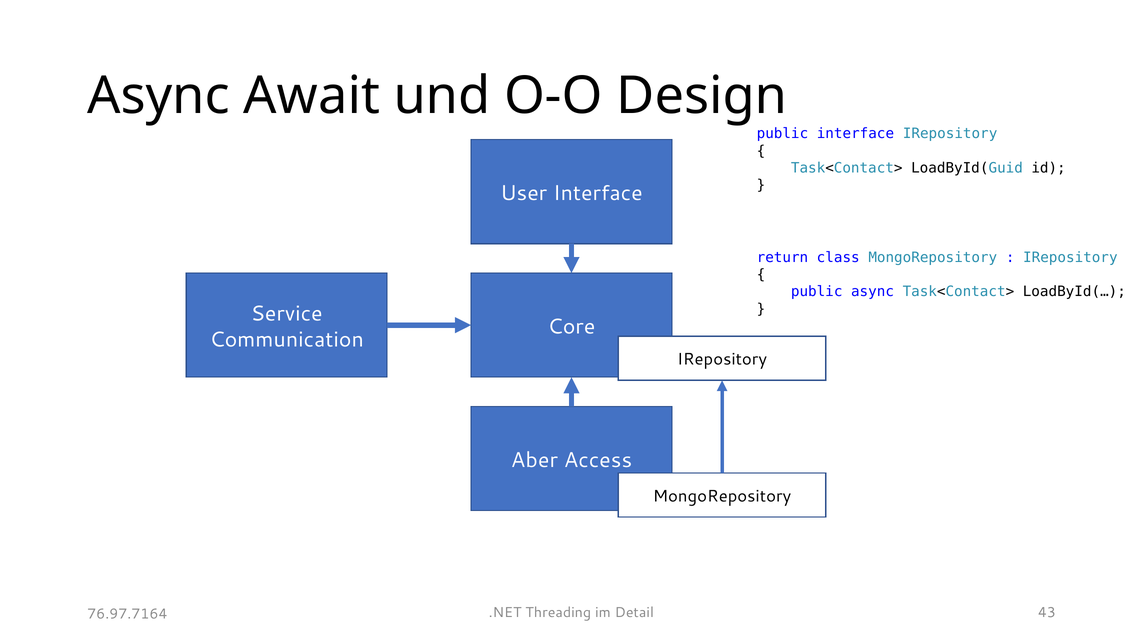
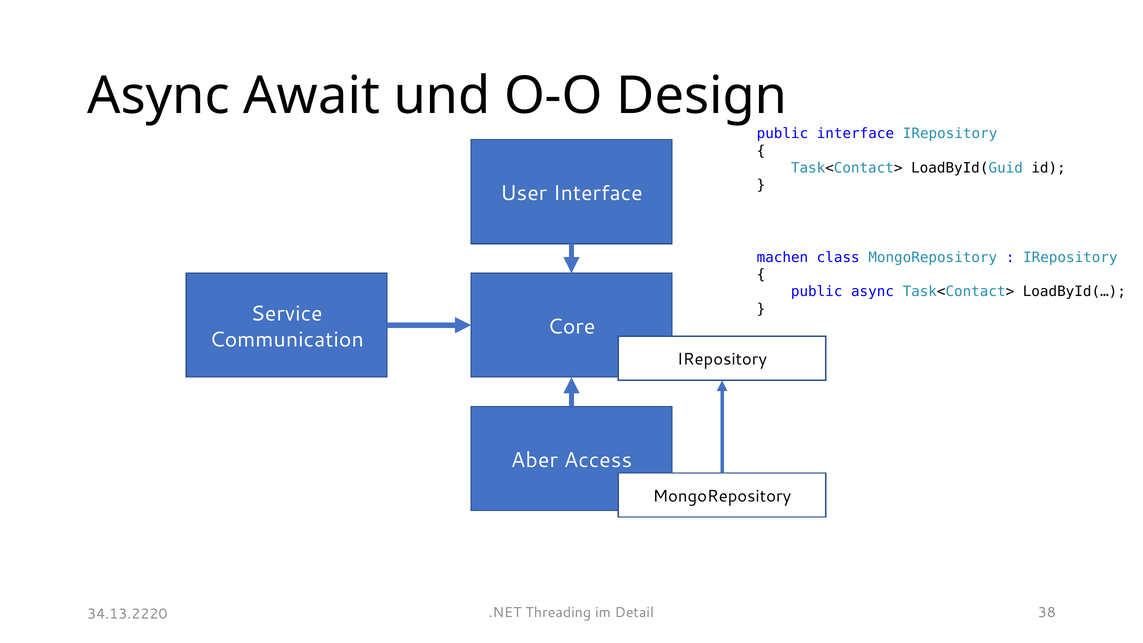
return: return -> machen
43: 43 -> 38
76.97.7164: 76.97.7164 -> 34.13.2220
